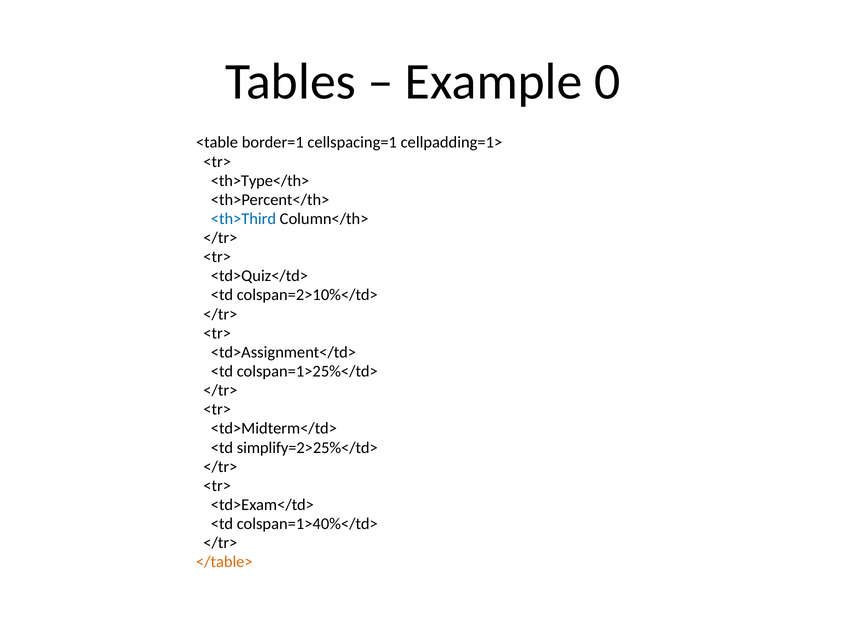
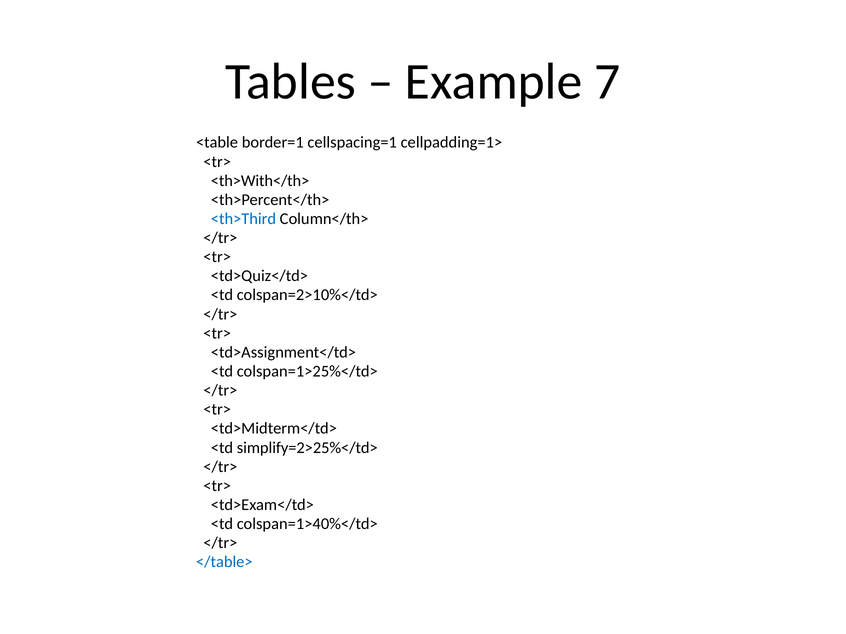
0: 0 -> 7
<th>Type</th>: <th>Type</th> -> <th>With</th>
</table> colour: orange -> blue
